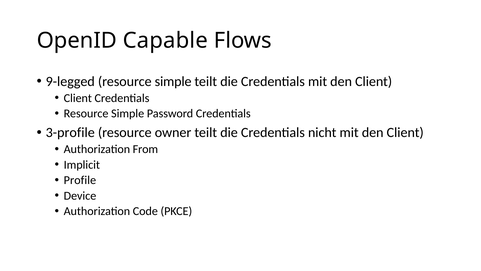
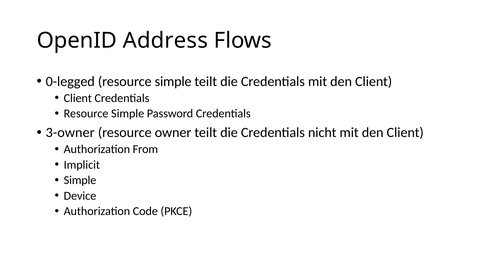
Capable: Capable -> Address
9-legged: 9-legged -> 0-legged
3-profile: 3-profile -> 3-owner
Profile at (80, 180): Profile -> Simple
